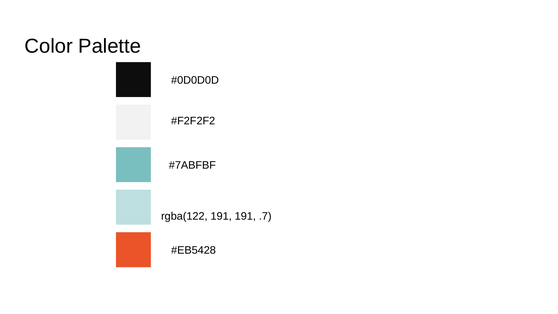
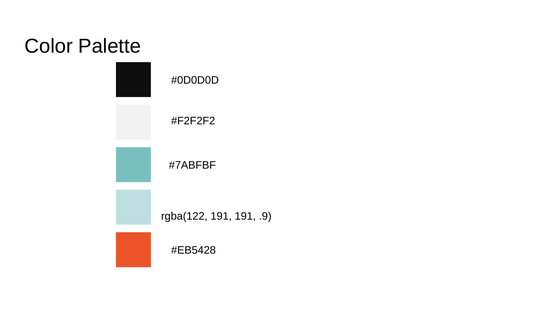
.7: .7 -> .9
